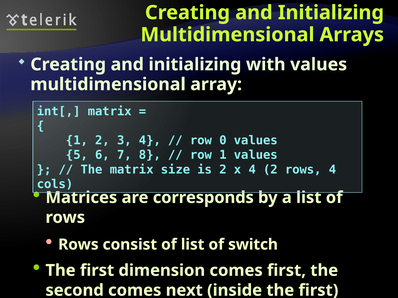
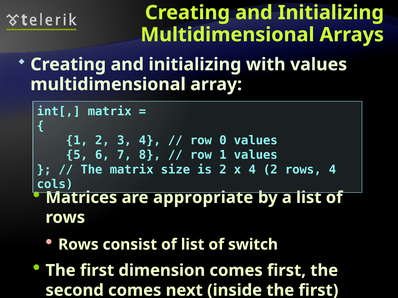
corresponds: corresponds -> appropriate
